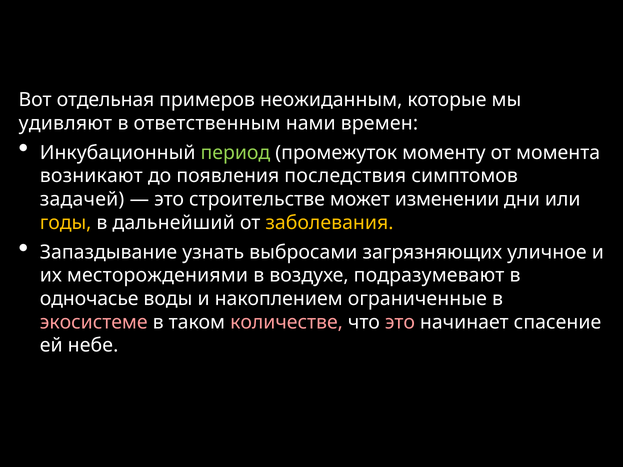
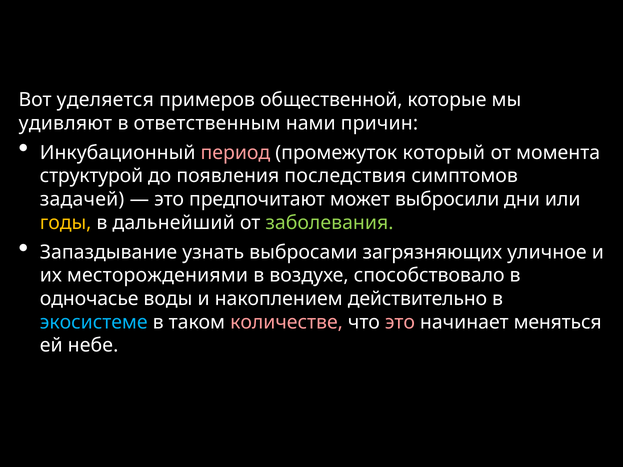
отдельная: отдельная -> уделяется
неожиданным: неожиданным -> общественной
времен: времен -> причин
период colour: light green -> pink
моменту: моменту -> который
возникают: возникают -> структурой
строительстве: строительстве -> предпочитают
изменении: изменении -> выбросили
заболевания colour: yellow -> light green
подразумевают: подразумевают -> способствовало
ограниченные: ограниченные -> действительно
экосистеме colour: pink -> light blue
спасение: спасение -> меняться
